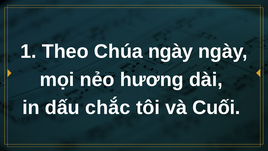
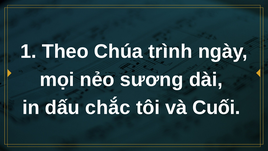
Chúa ngày: ngày -> trình
hương: hương -> sương
